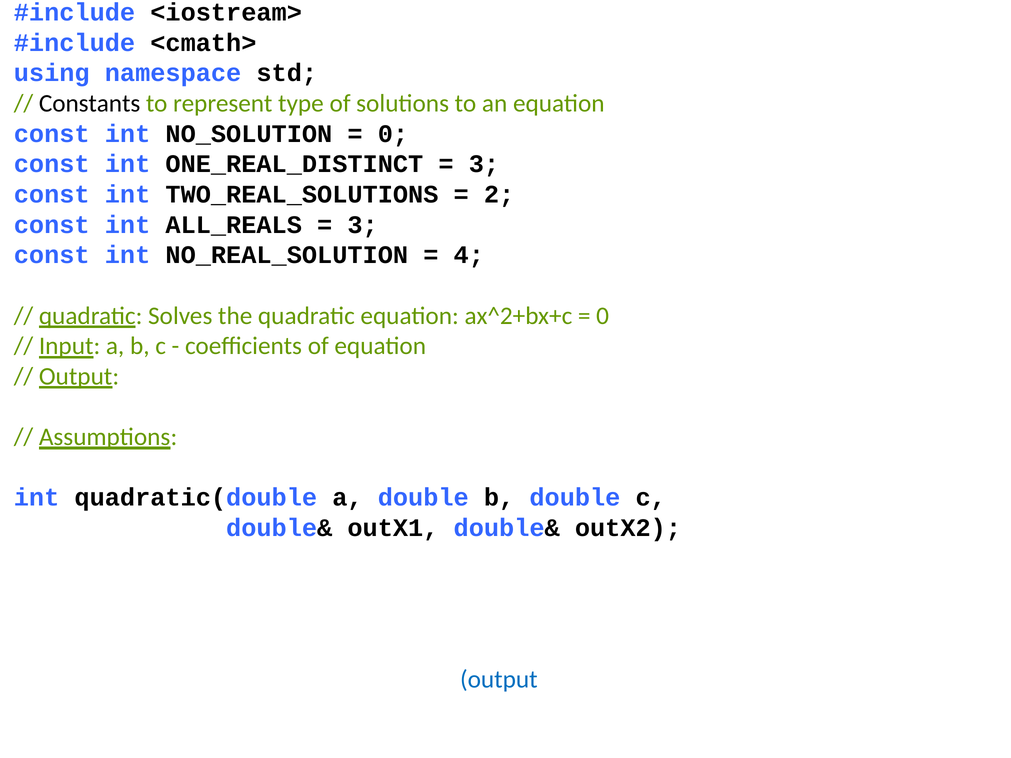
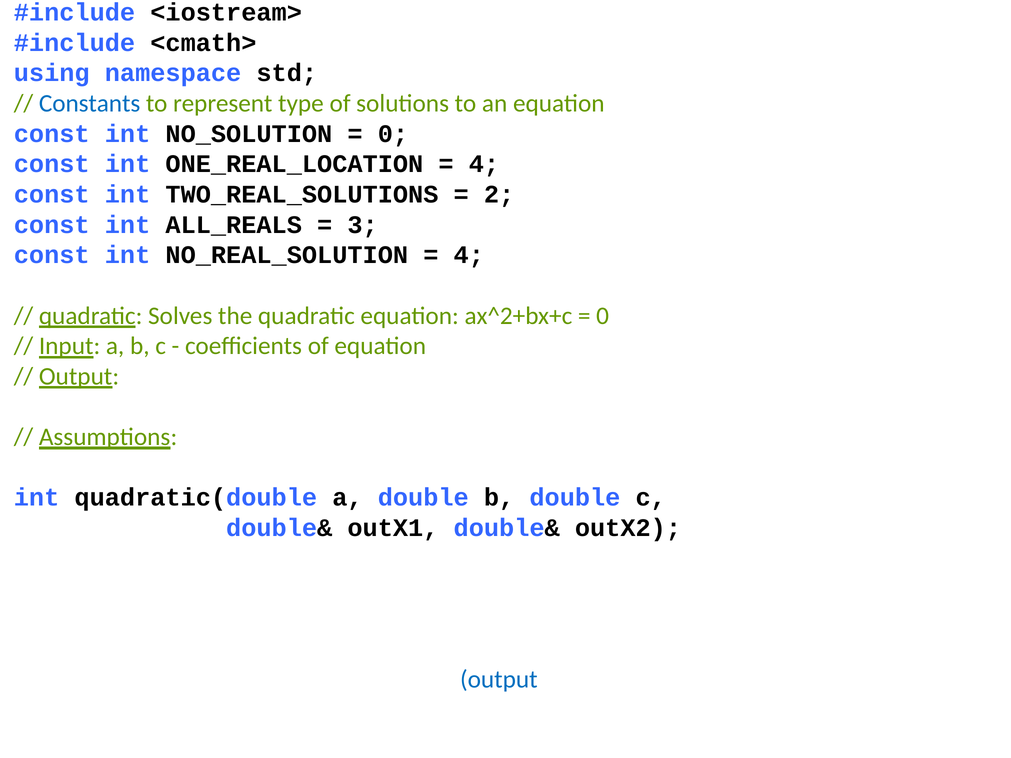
Constants colour: black -> blue
ONE_REAL_DISTINCT: ONE_REAL_DISTINCT -> ONE_REAL_LOCATION
3 at (484, 164): 3 -> 4
